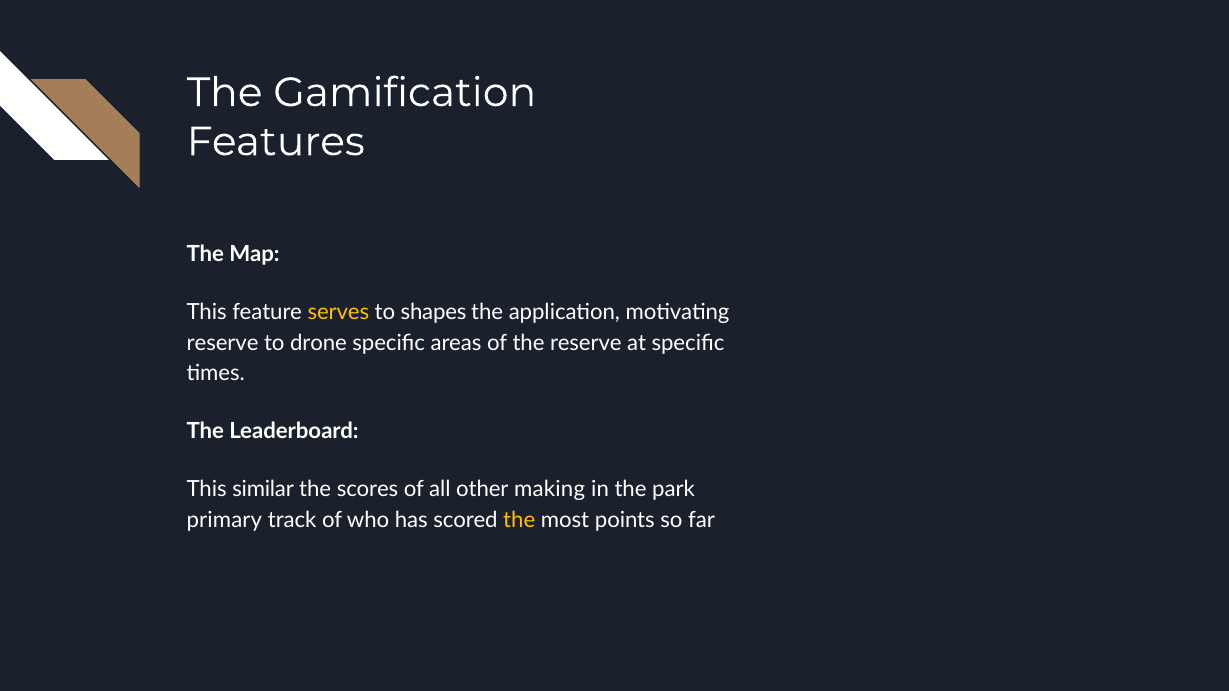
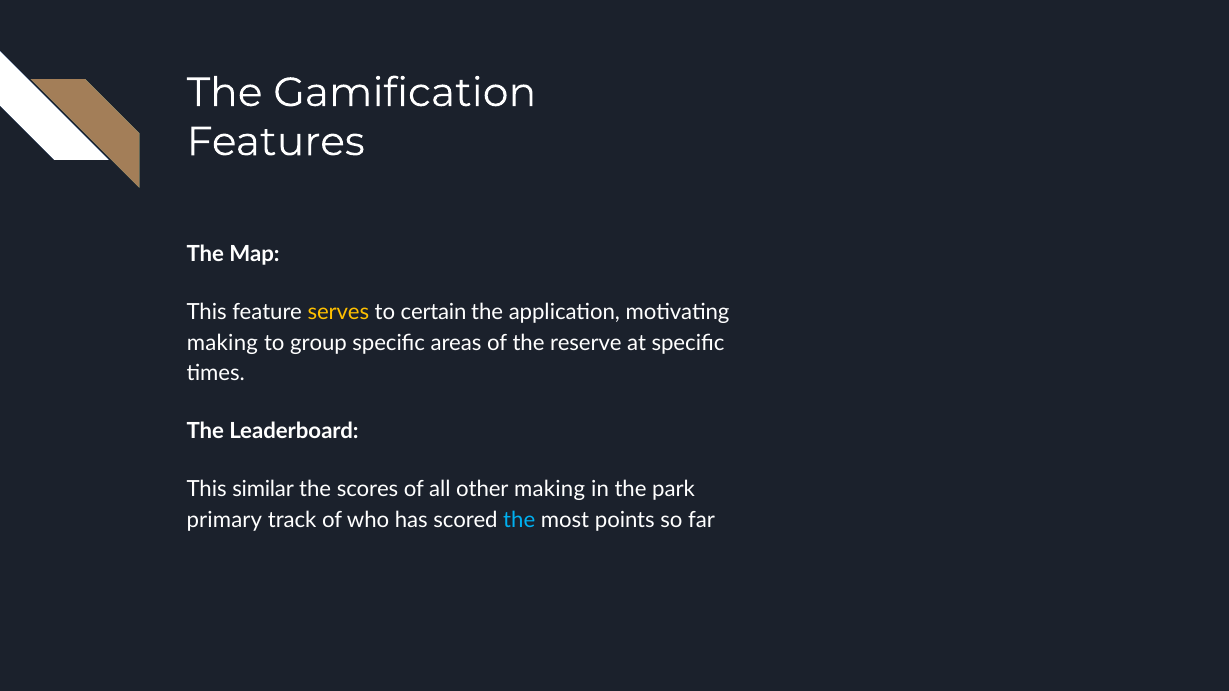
shapes: shapes -> certain
reserve at (223, 343): reserve -> making
drone: drone -> group
the at (519, 520) colour: yellow -> light blue
